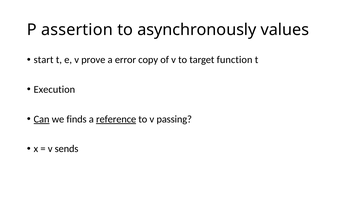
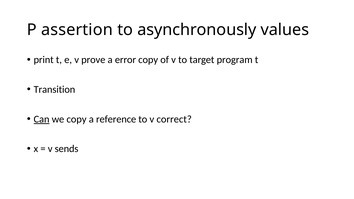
start: start -> print
function: function -> program
Execution: Execution -> Transition
we finds: finds -> copy
reference underline: present -> none
passing: passing -> correct
